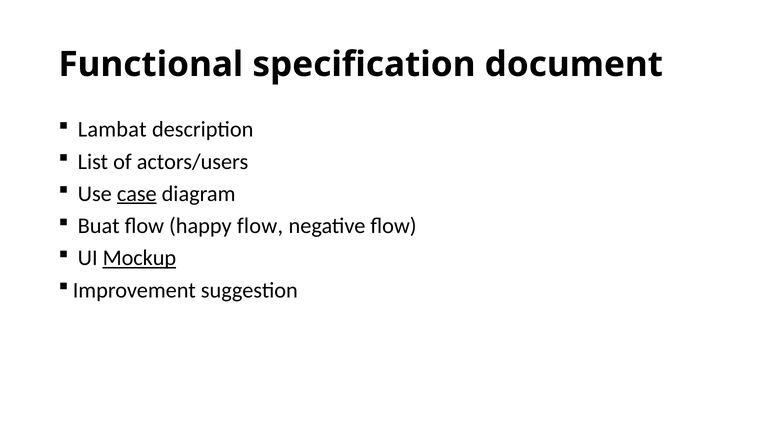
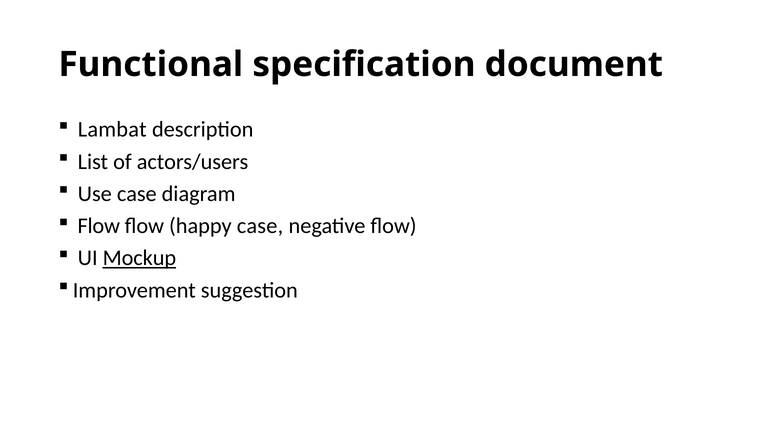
case at (137, 194) underline: present -> none
Buat at (99, 226): Buat -> Flow
happy flow: flow -> case
